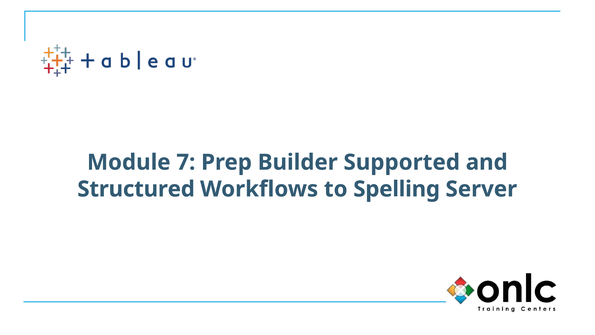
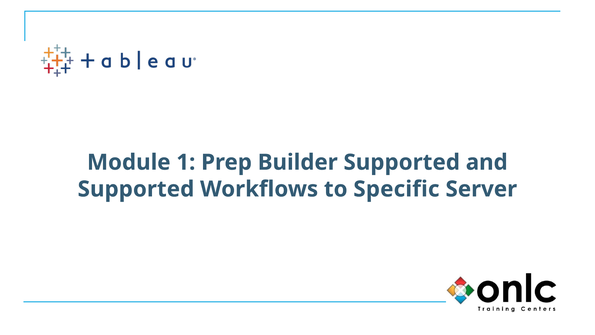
7: 7 -> 1
Structured at (136, 189): Structured -> Supported
Spelling: Spelling -> Specific
